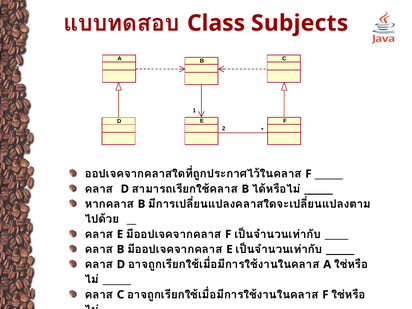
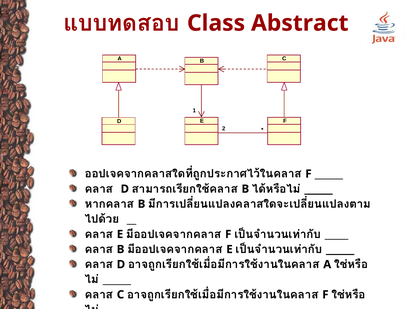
Subjects: Subjects -> Abstract
